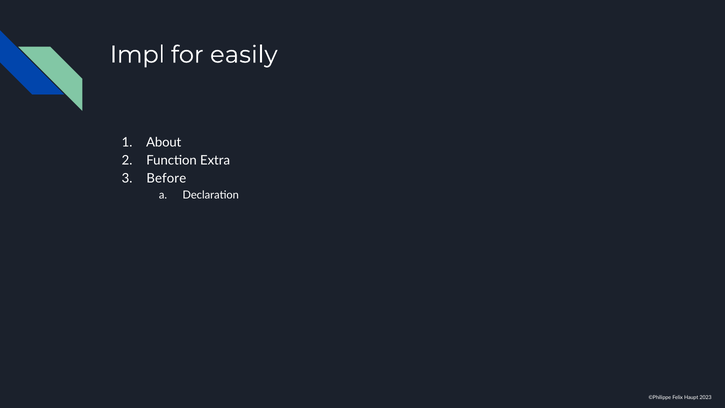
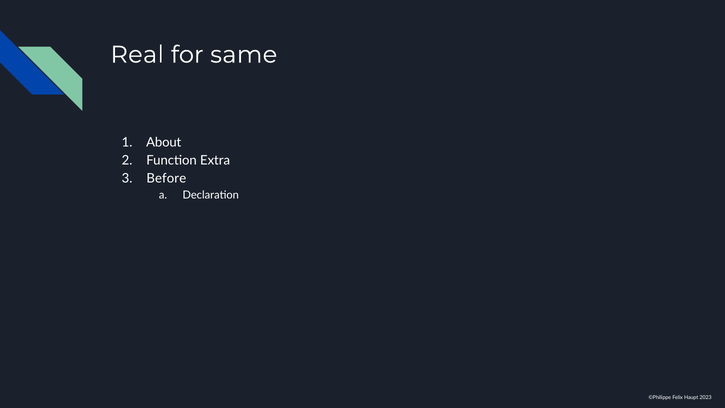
Impl: Impl -> Real
easily: easily -> same
